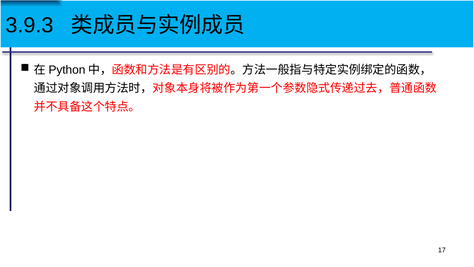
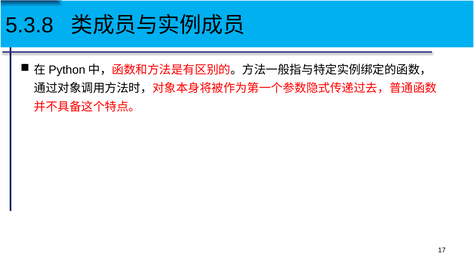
3.9.3: 3.9.3 -> 5.3.8
